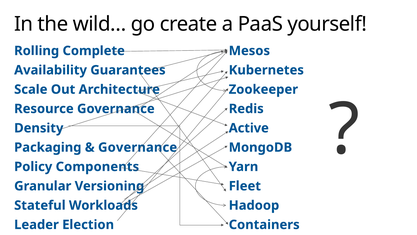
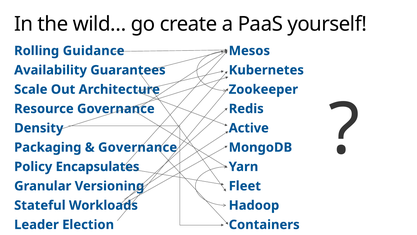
Complete: Complete -> Guidance
Components: Components -> Encapsulates
